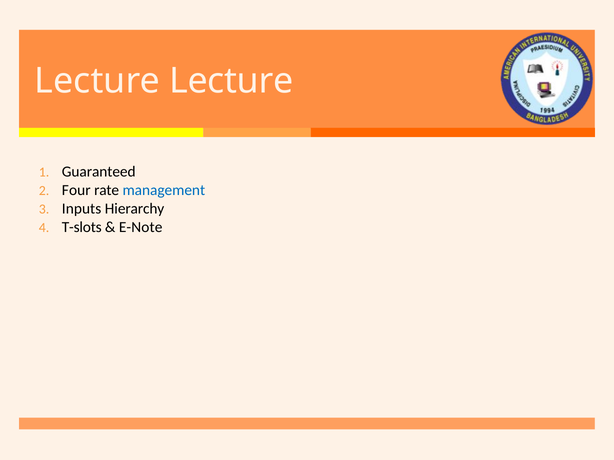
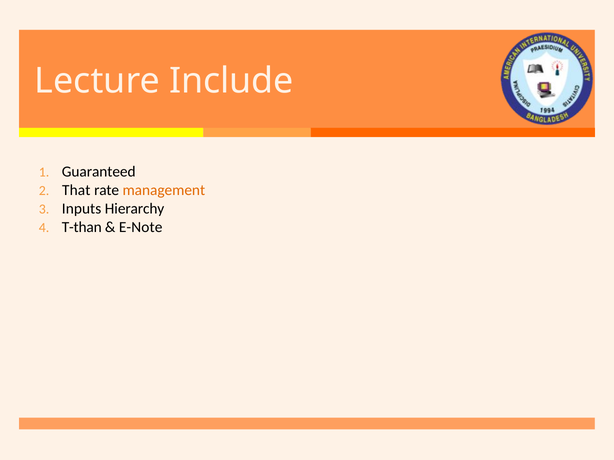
Lecture Lecture: Lecture -> Include
Four: Four -> That
management colour: blue -> orange
T-slots: T-slots -> T-than
